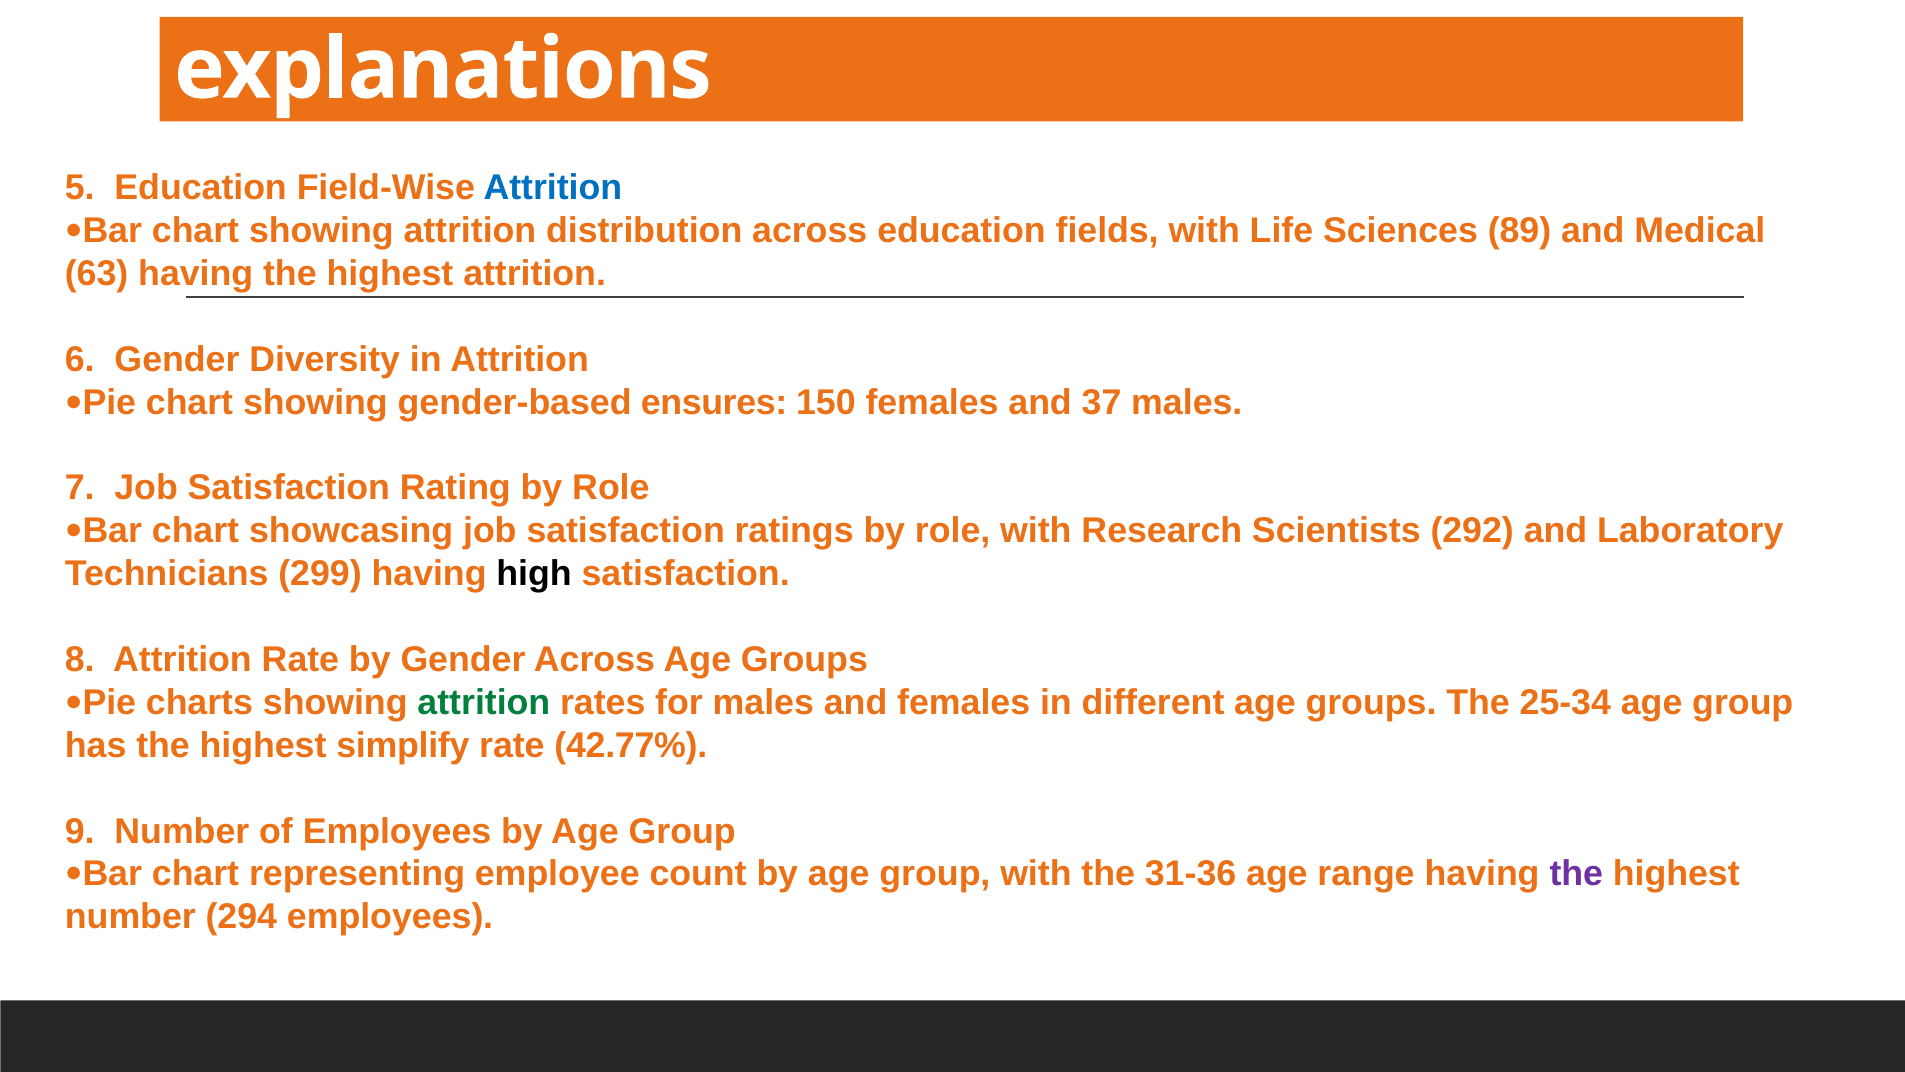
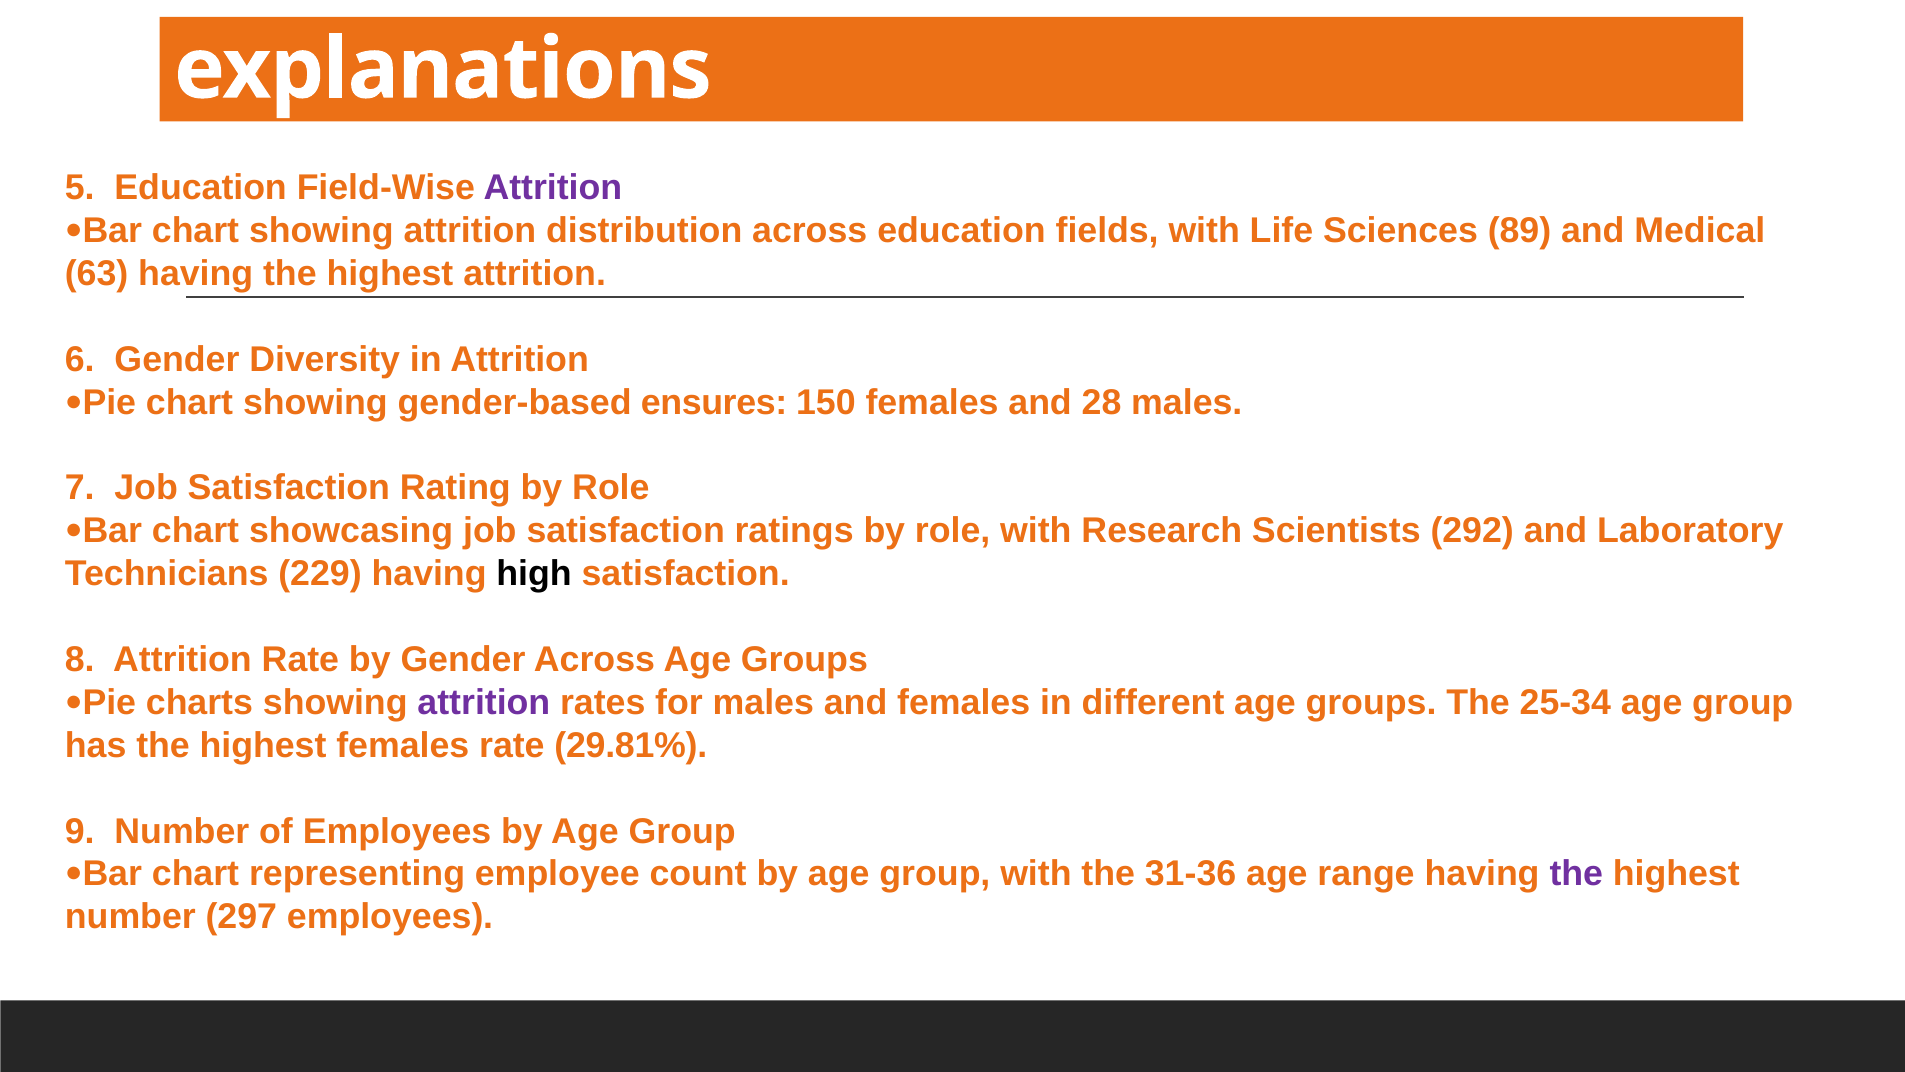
Attrition at (553, 188) colour: blue -> purple
37: 37 -> 28
299: 299 -> 229
attrition at (484, 702) colour: green -> purple
highest simplify: simplify -> females
42.77%: 42.77% -> 29.81%
294: 294 -> 297
